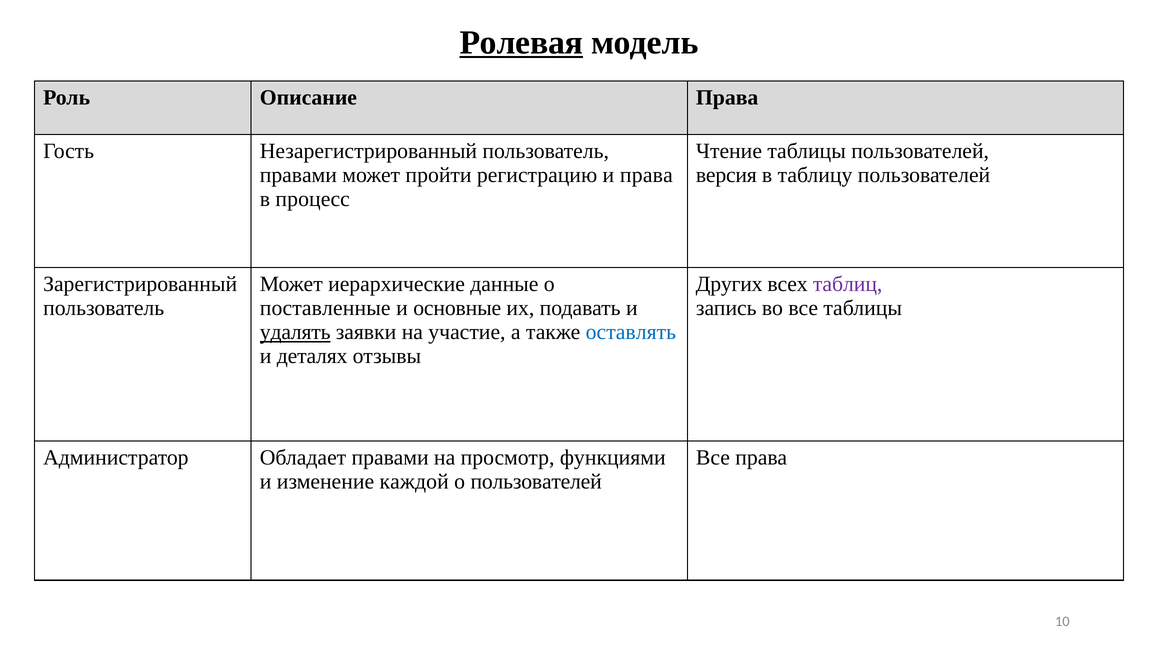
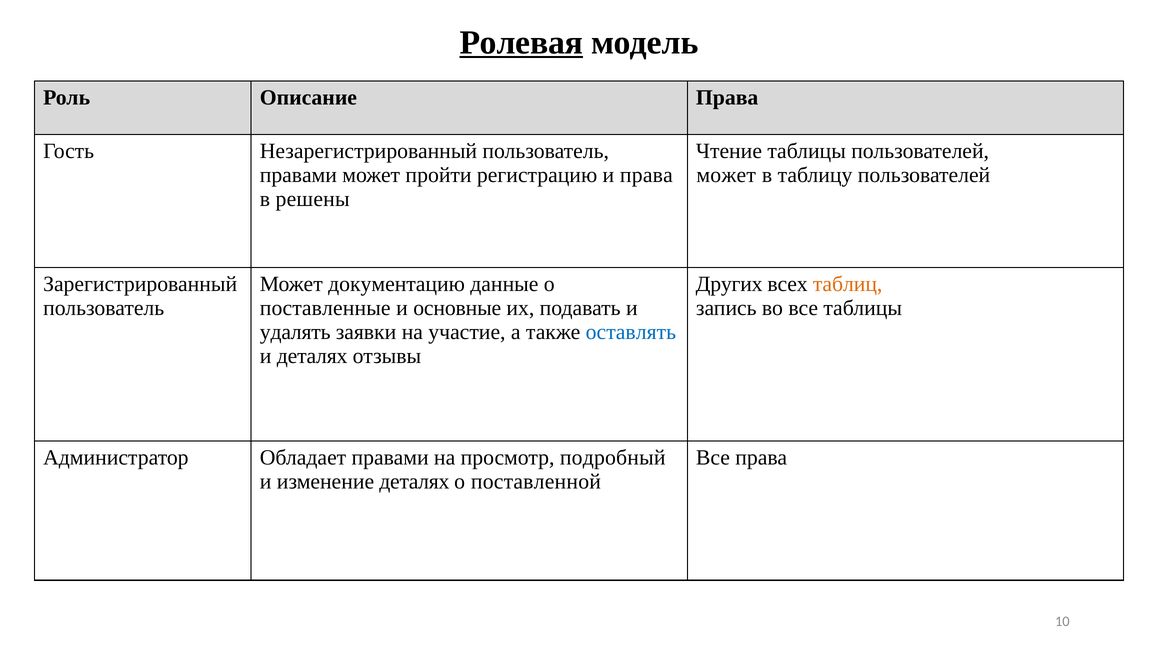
версия at (726, 175): версия -> может
процесс: процесс -> решены
иерархические: иерархические -> документацию
таблиц colour: purple -> orange
удалять underline: present -> none
функциями: функциями -> подробный
изменение каждой: каждой -> деталях
о пользователей: пользователей -> поставленной
